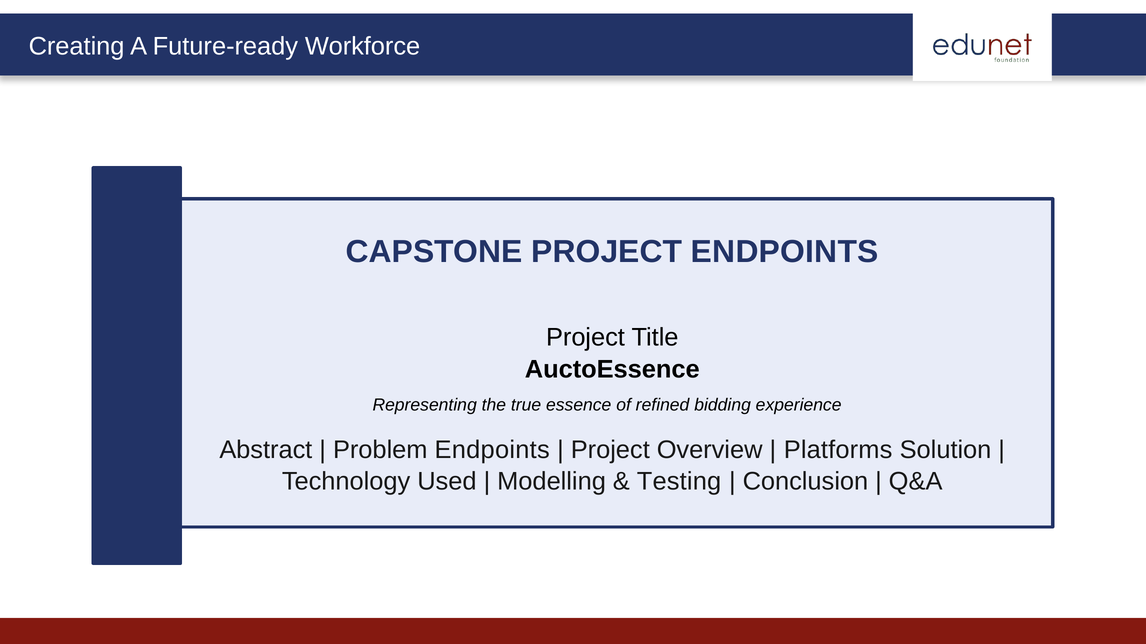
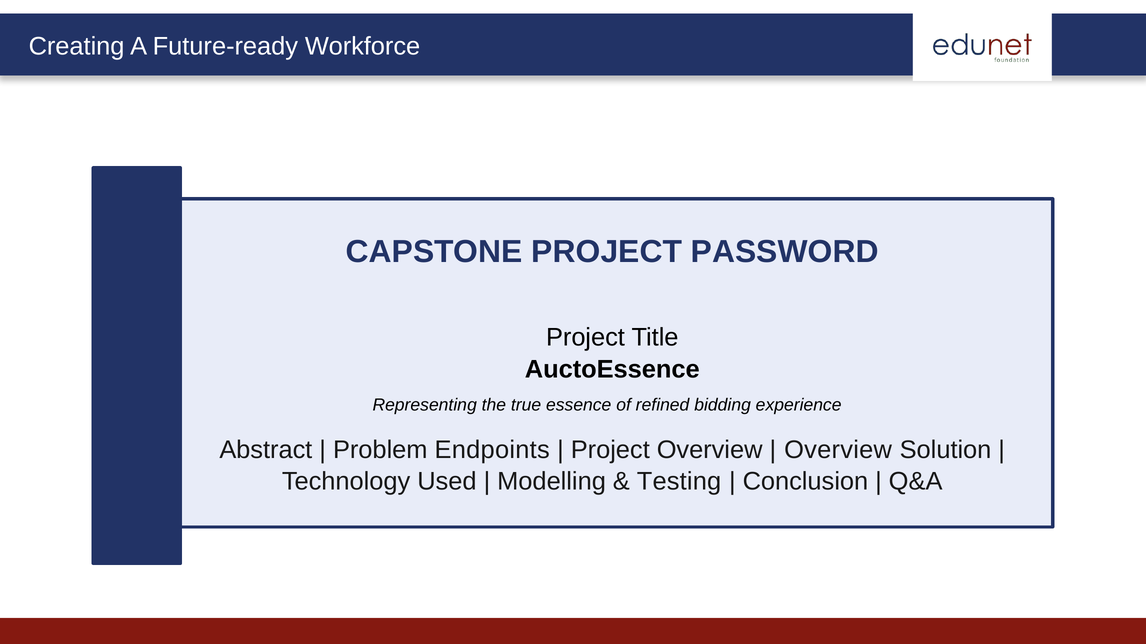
PROJECT ENDPOINTS: ENDPOINTS -> PASSWORD
Platforms at (838, 450): Platforms -> Overview
